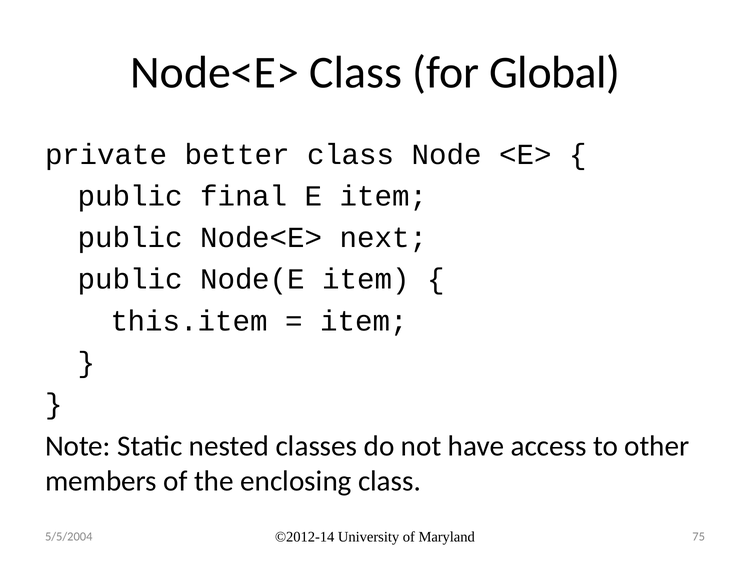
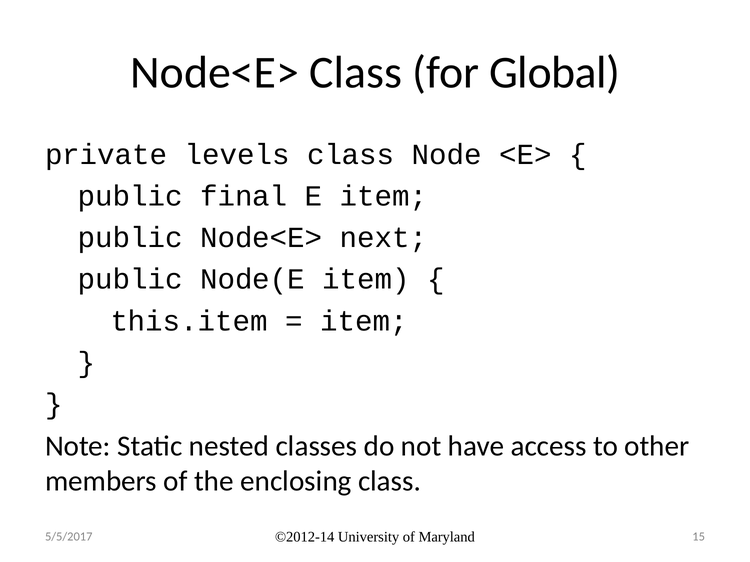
better: better -> levels
75: 75 -> 15
5/5/2004: 5/5/2004 -> 5/5/2017
